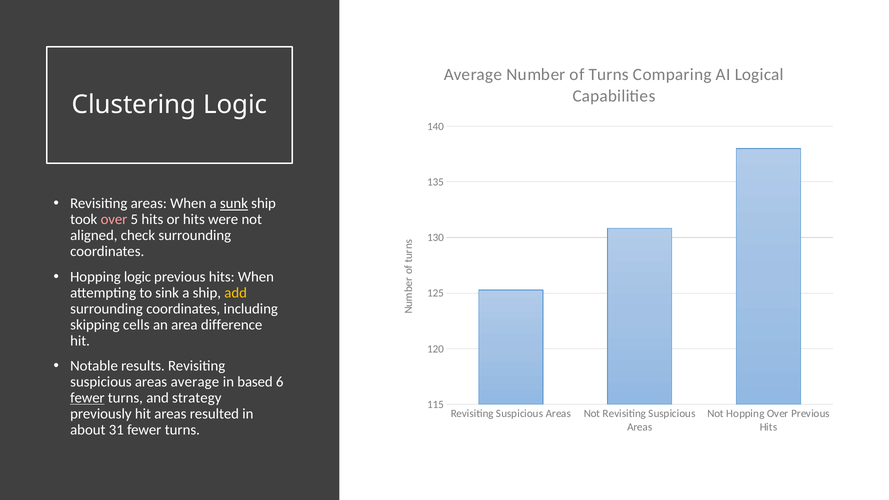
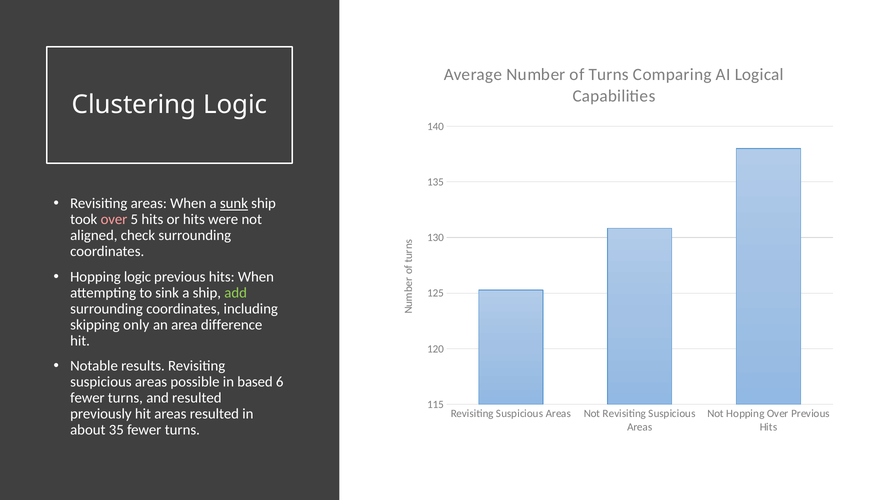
add colour: yellow -> light green
cells: cells -> only
areas average: average -> possible
fewer at (87, 398) underline: present -> none
and strategy: strategy -> resulted
31: 31 -> 35
